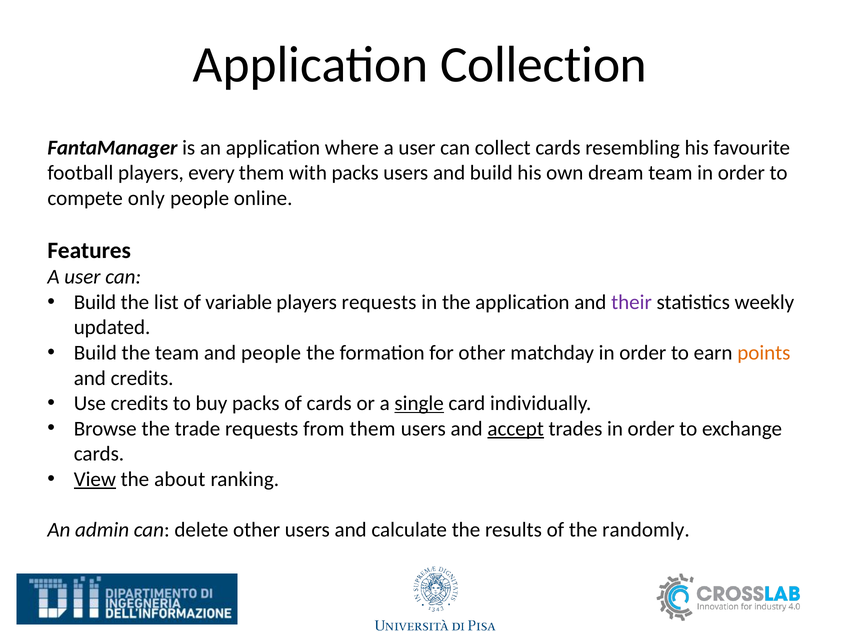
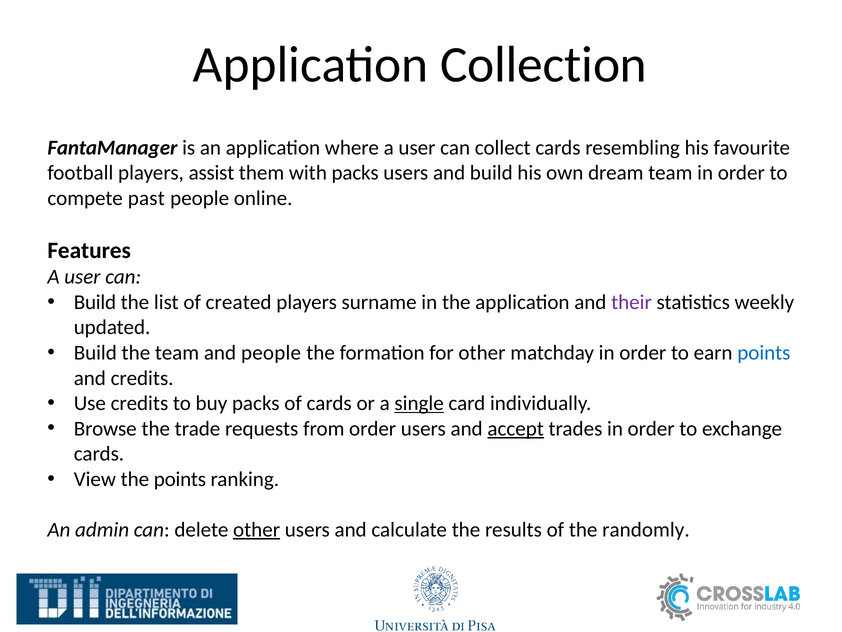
every: every -> assist
only: only -> past
variable: variable -> created
players requests: requests -> surname
points at (764, 353) colour: orange -> blue
from them: them -> order
View underline: present -> none
the about: about -> points
other at (257, 529) underline: none -> present
